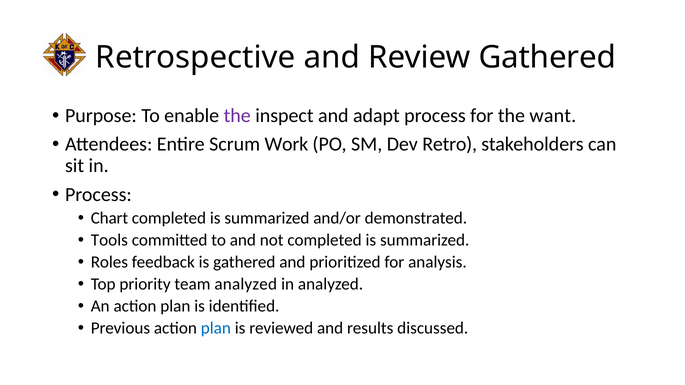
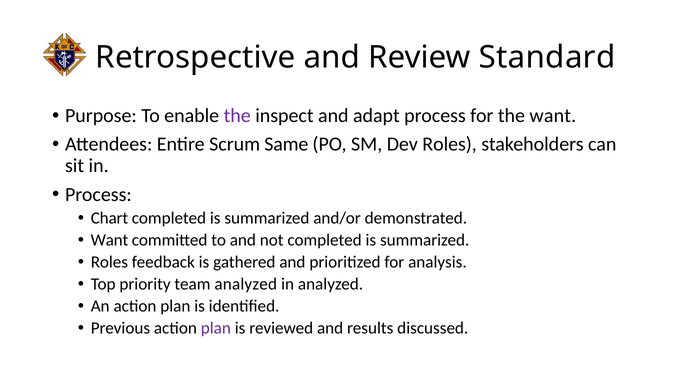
Review Gathered: Gathered -> Standard
Work: Work -> Same
Dev Retro: Retro -> Roles
Tools at (109, 240): Tools -> Want
plan at (216, 329) colour: blue -> purple
